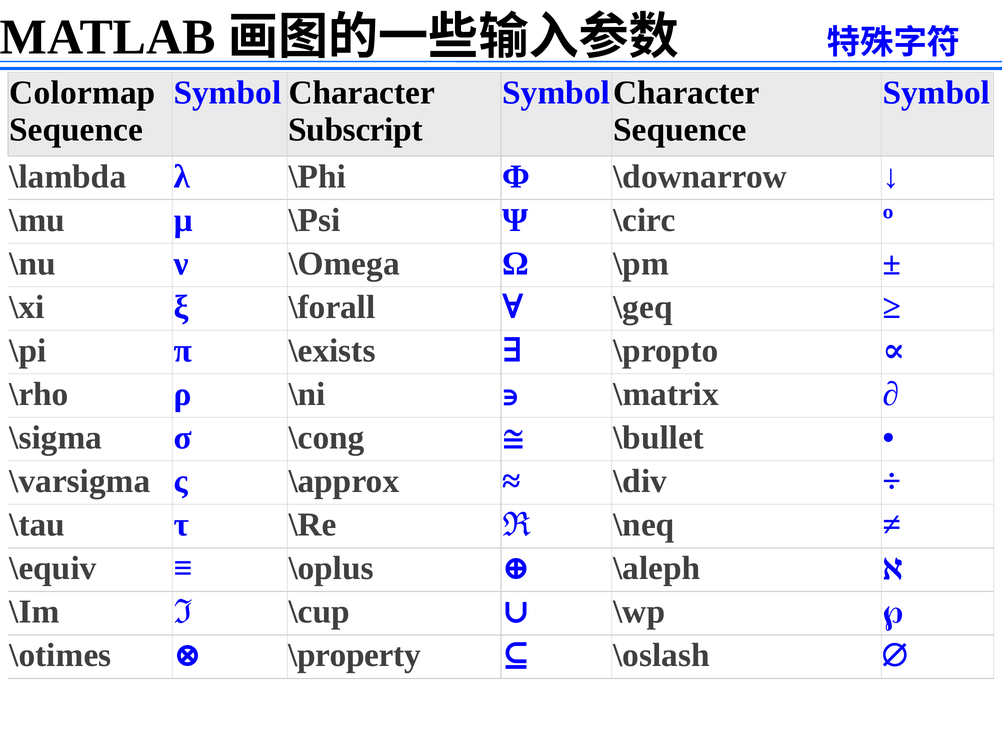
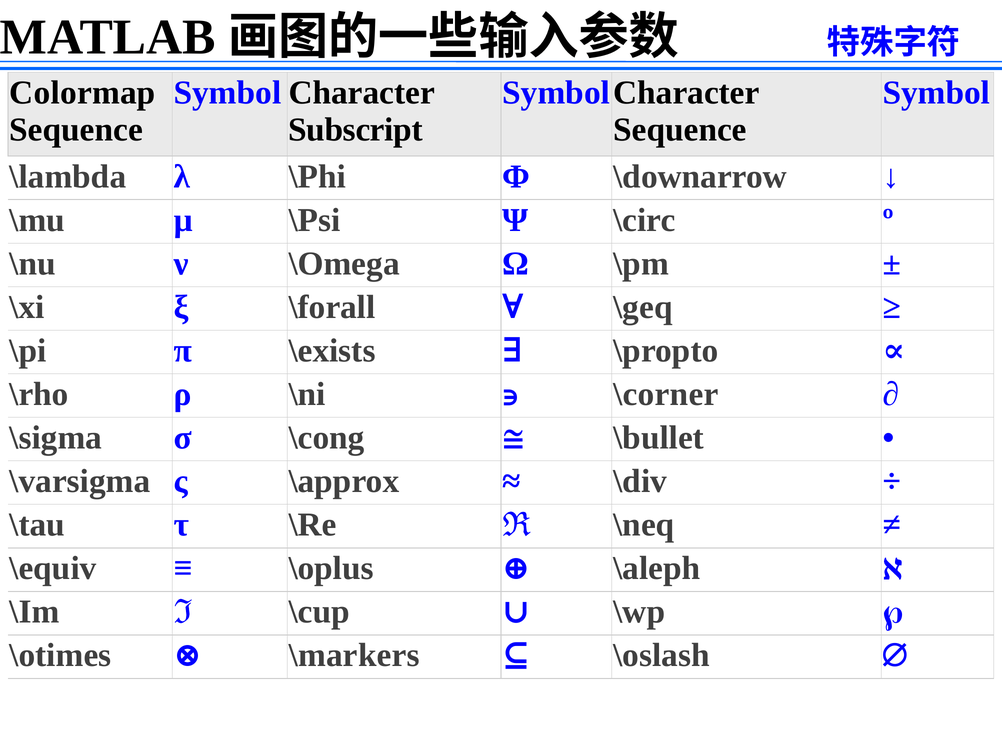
\matrix: \matrix -> \corner
\property: \property -> \markers
